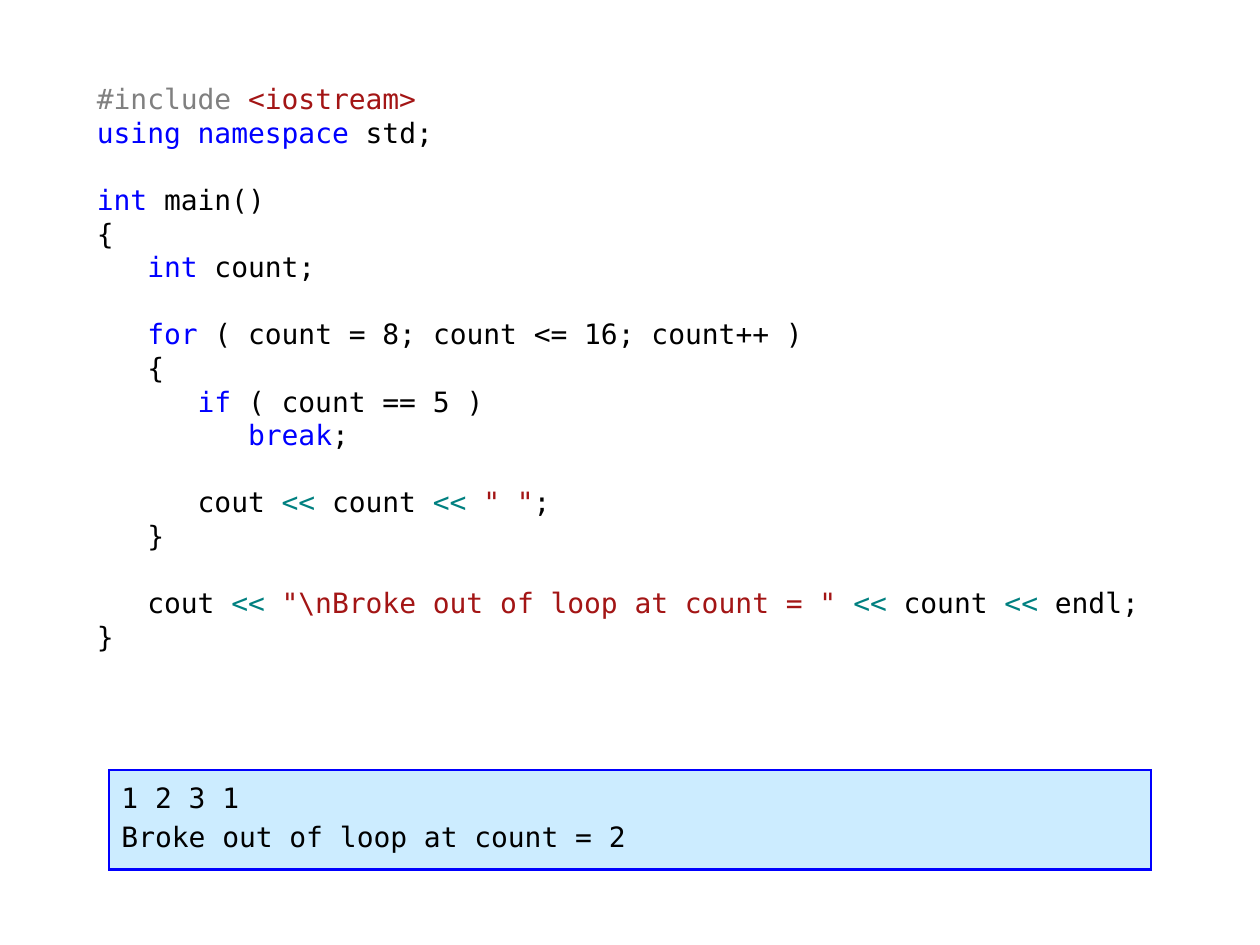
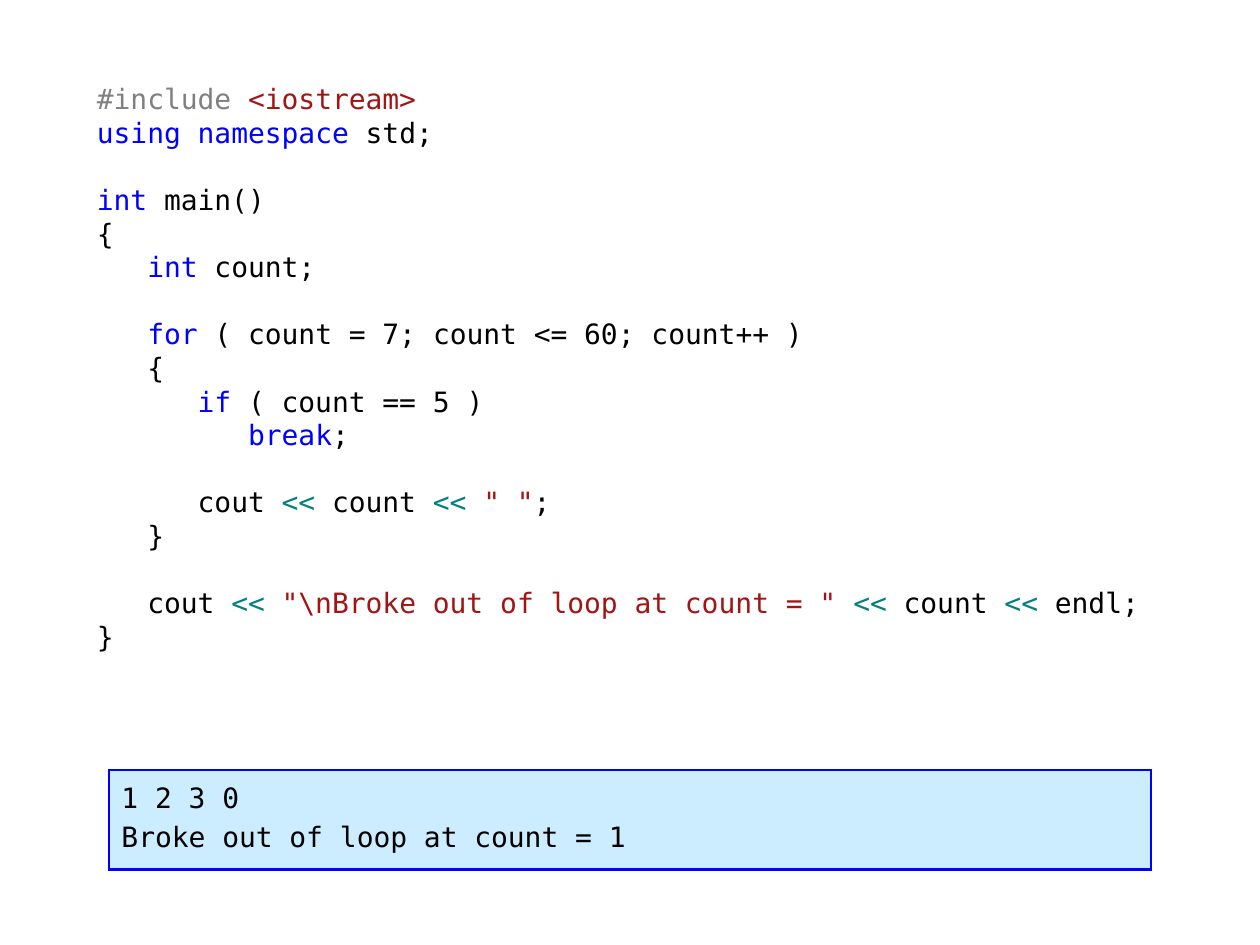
8: 8 -> 7
16: 16 -> 60
3 1: 1 -> 0
2 at (617, 838): 2 -> 1
